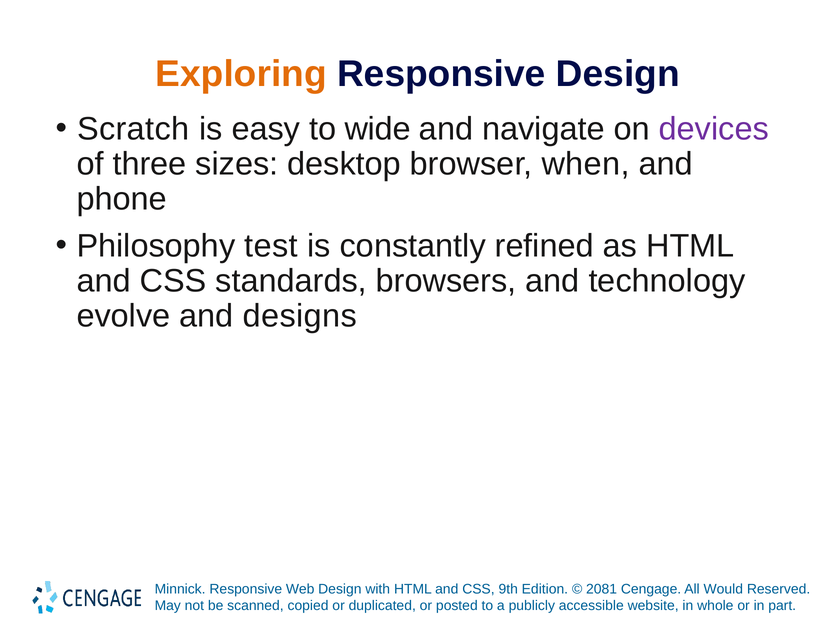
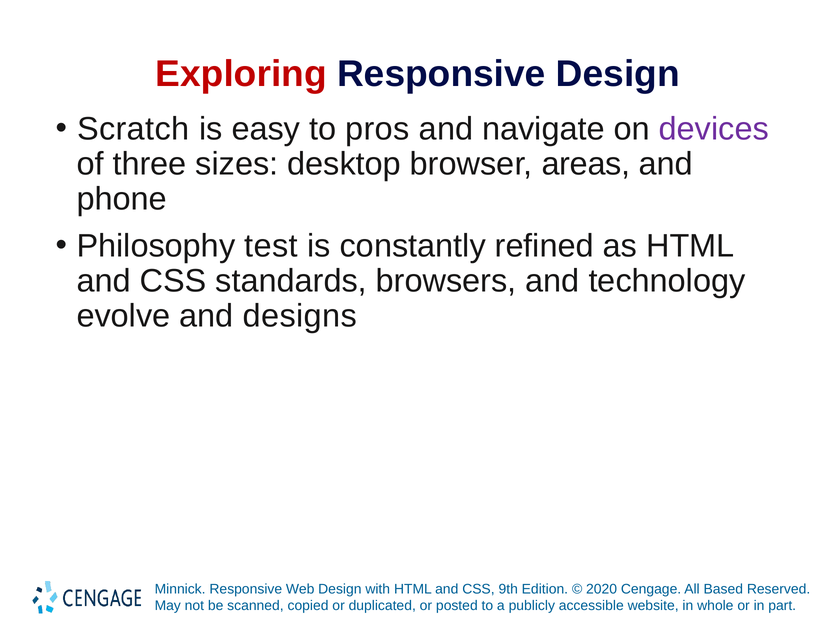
Exploring colour: orange -> red
wide: wide -> pros
when: when -> areas
2081: 2081 -> 2020
Would: Would -> Based
